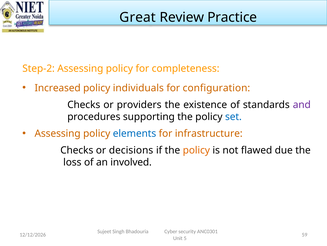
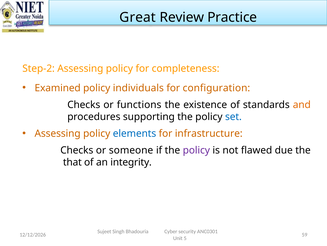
Increased: Increased -> Examined
providers: providers -> functions
and colour: purple -> orange
decisions: decisions -> someone
policy at (196, 150) colour: orange -> purple
loss: loss -> that
involved: involved -> integrity
